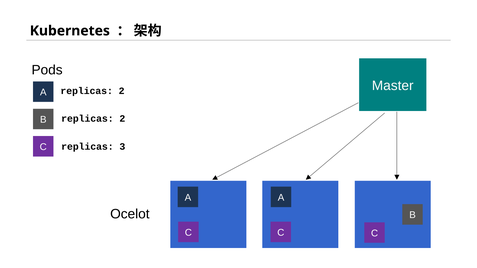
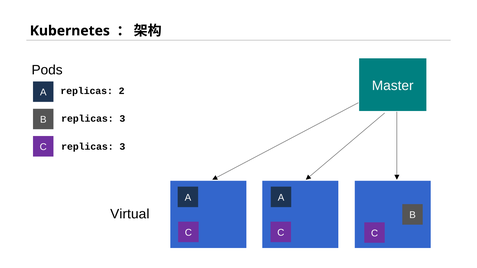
2 at (122, 119): 2 -> 3
Ocelot: Ocelot -> Virtual
